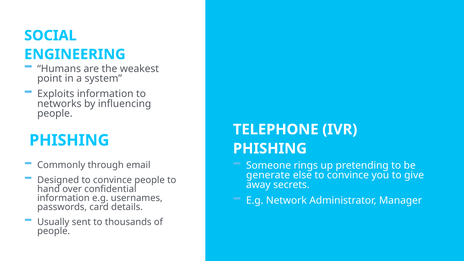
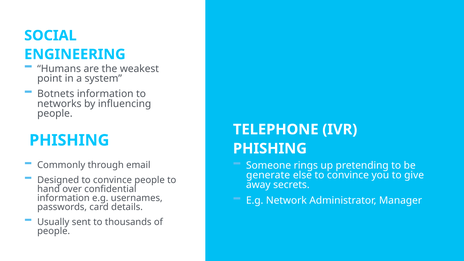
Exploits: Exploits -> Botnets
